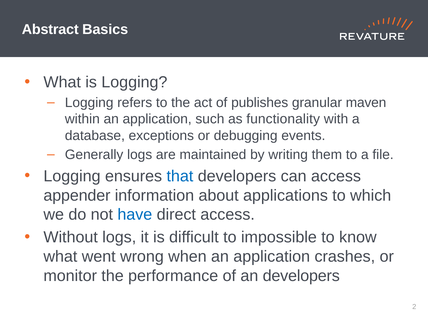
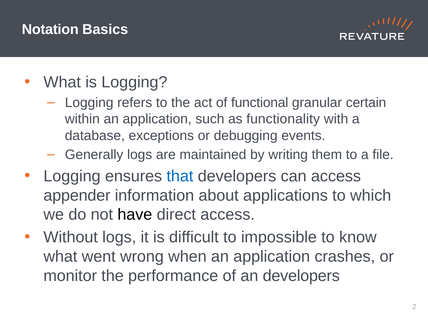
Abstract: Abstract -> Notation
publishes: publishes -> functional
maven: maven -> certain
have colour: blue -> black
